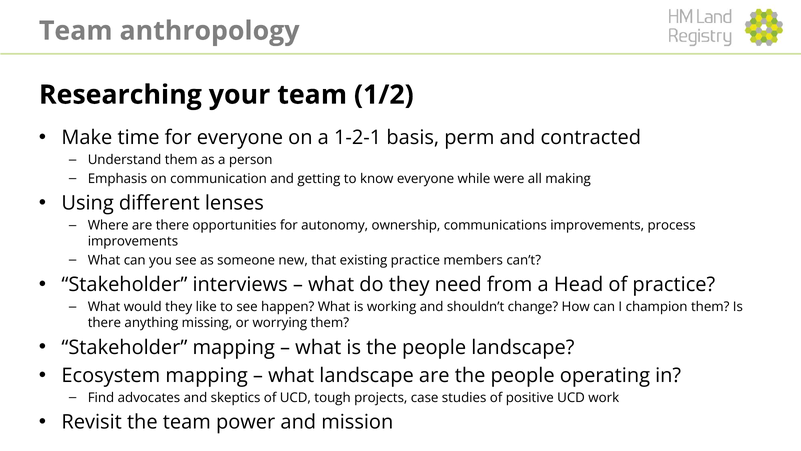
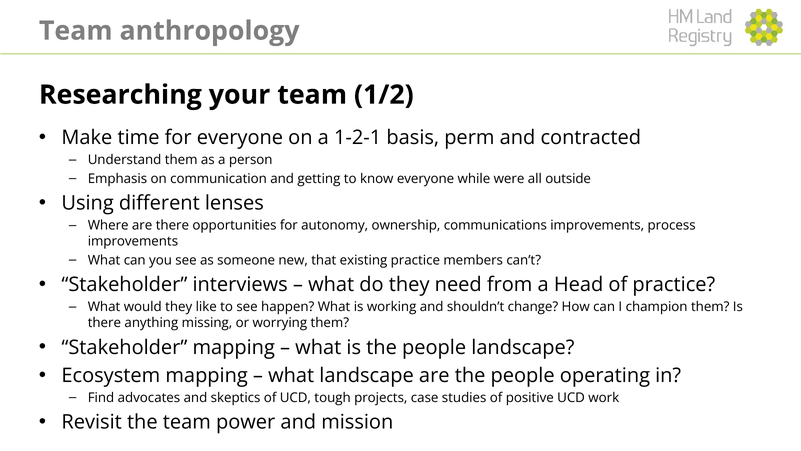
making: making -> outside
